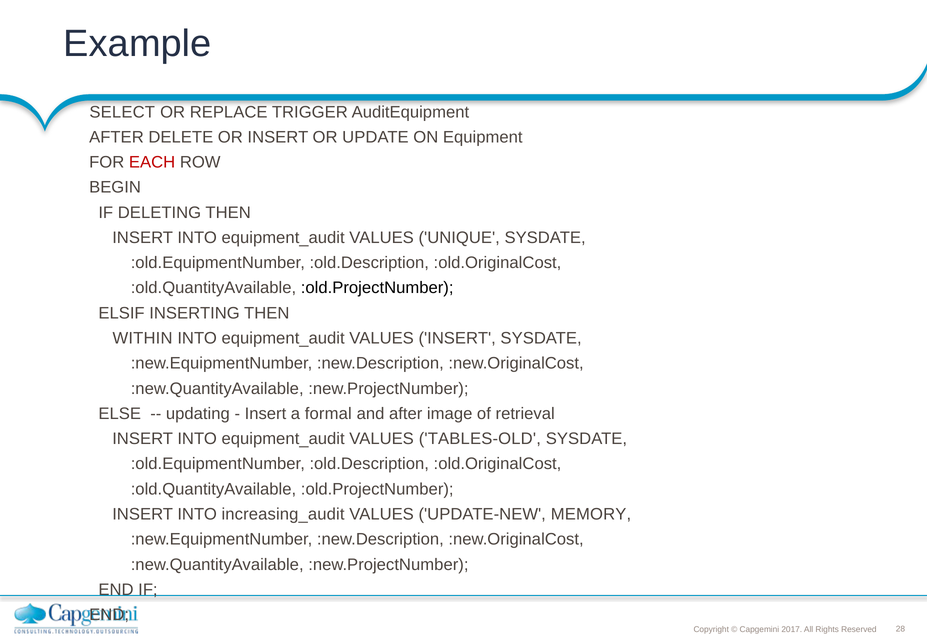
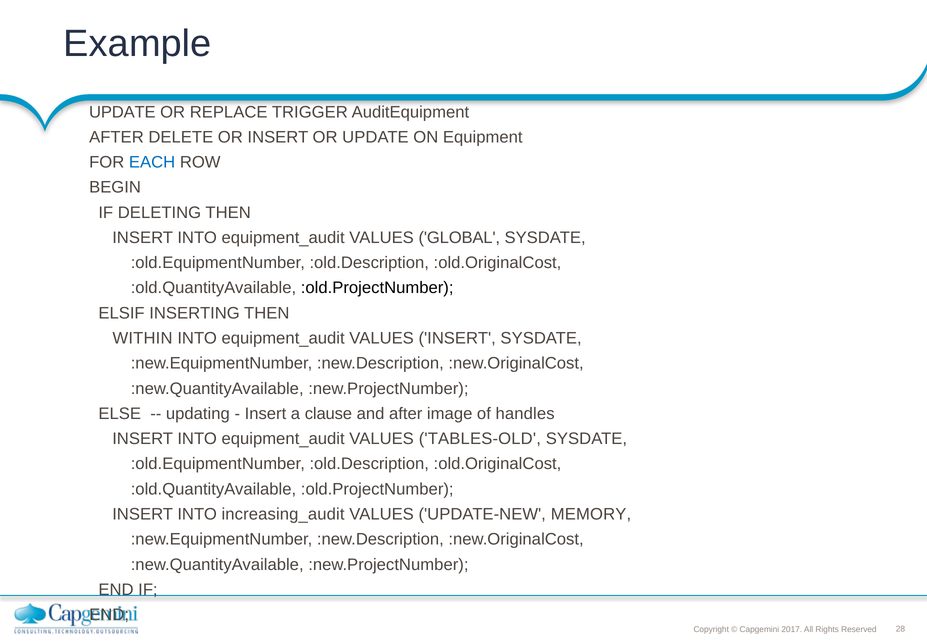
SELECT at (122, 112): SELECT -> UPDATE
EACH colour: red -> blue
UNIQUE: UNIQUE -> GLOBAL
formal: formal -> clause
retrieval: retrieval -> handles
